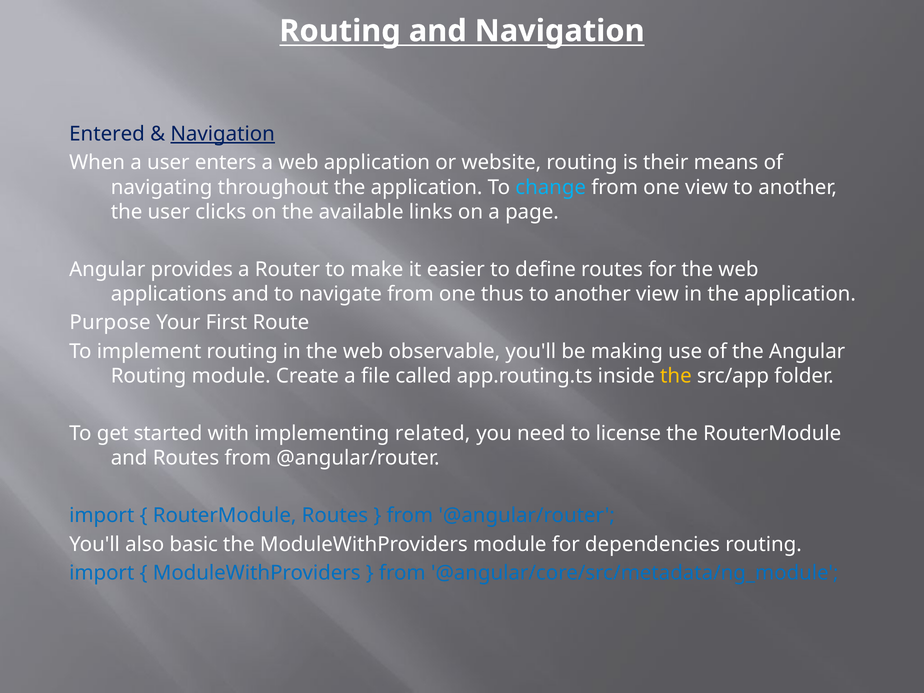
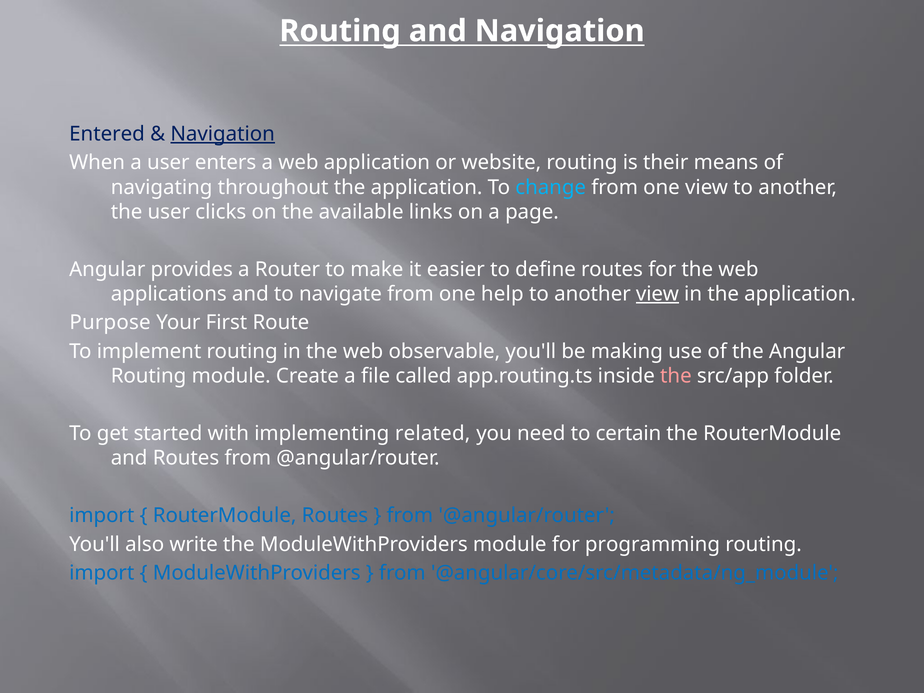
thus: thus -> help
view at (657, 294) underline: none -> present
the at (676, 376) colour: yellow -> pink
license: license -> certain
basic: basic -> write
dependencies: dependencies -> programming
